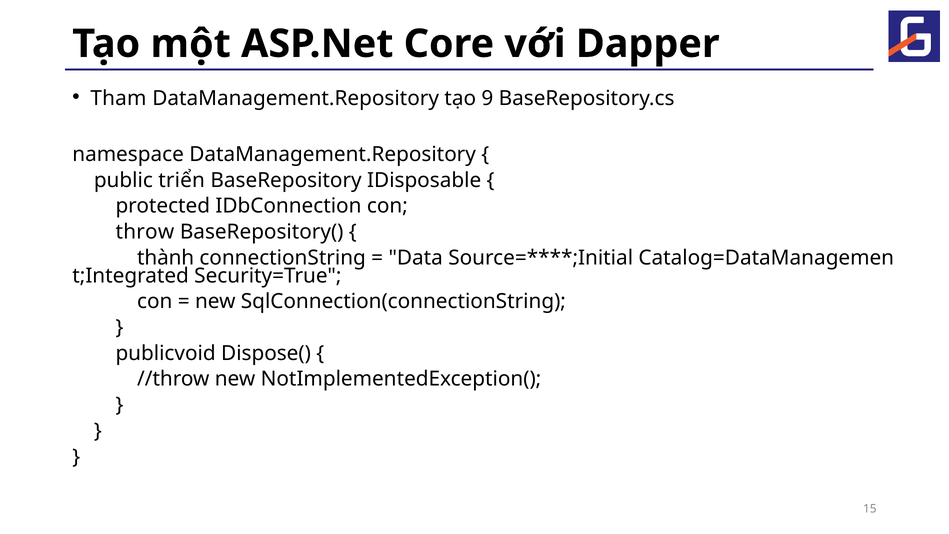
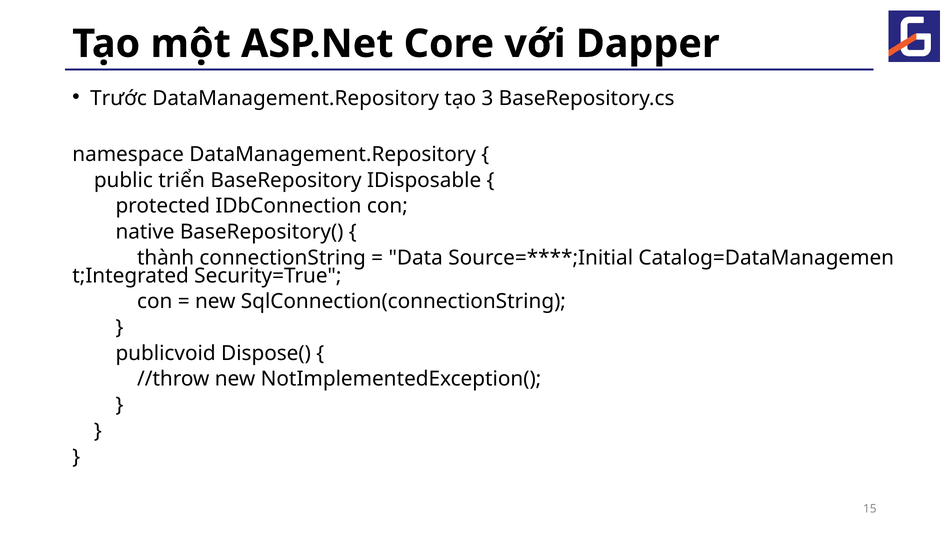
Tham: Tham -> Trước
9: 9 -> 3
throw: throw -> native
